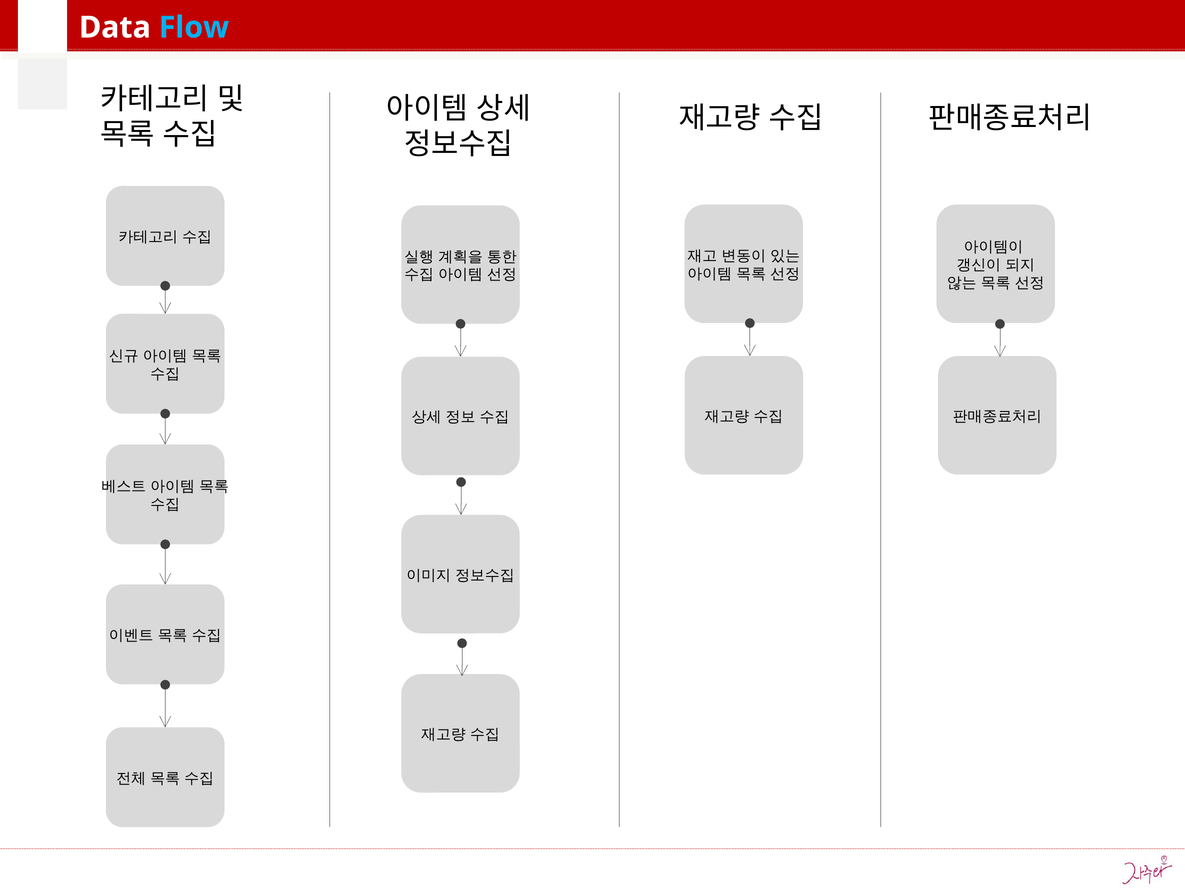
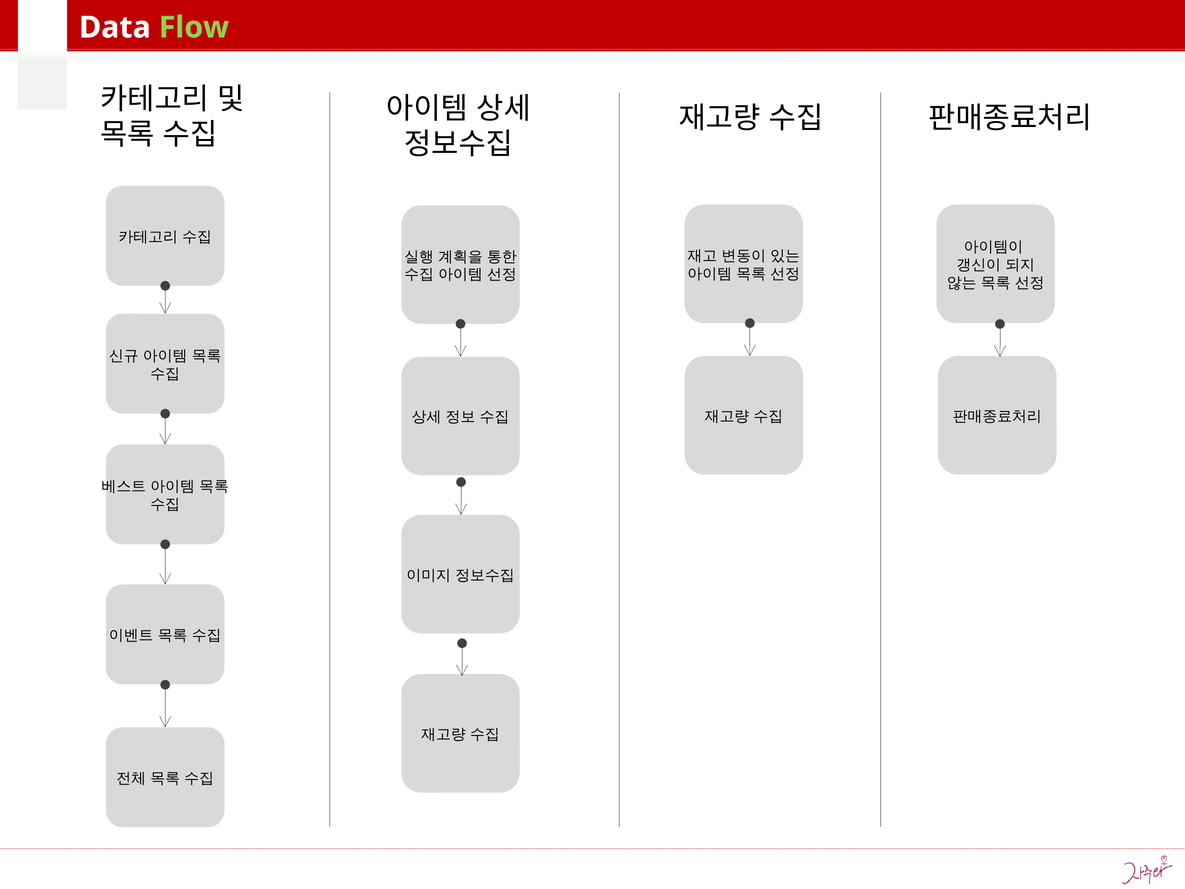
Flow colour: light blue -> light green
